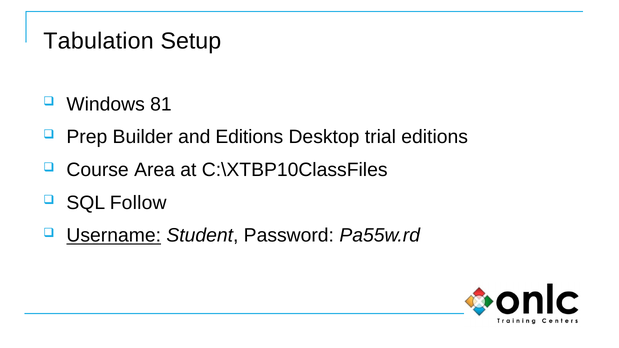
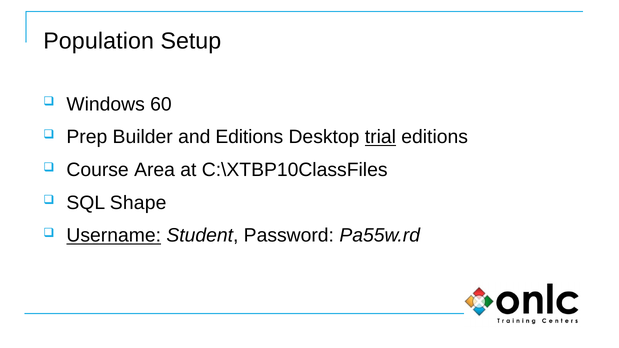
Tabulation: Tabulation -> Population
81: 81 -> 60
trial underline: none -> present
Follow: Follow -> Shape
